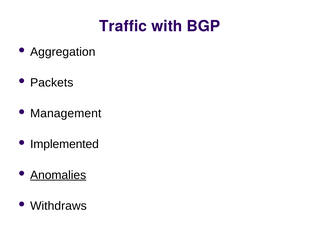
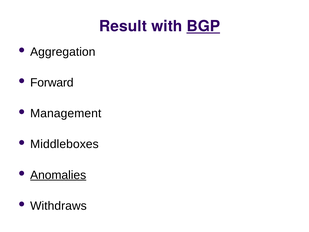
Traffic: Traffic -> Result
BGP underline: none -> present
Packets: Packets -> Forward
Implemented: Implemented -> Middleboxes
